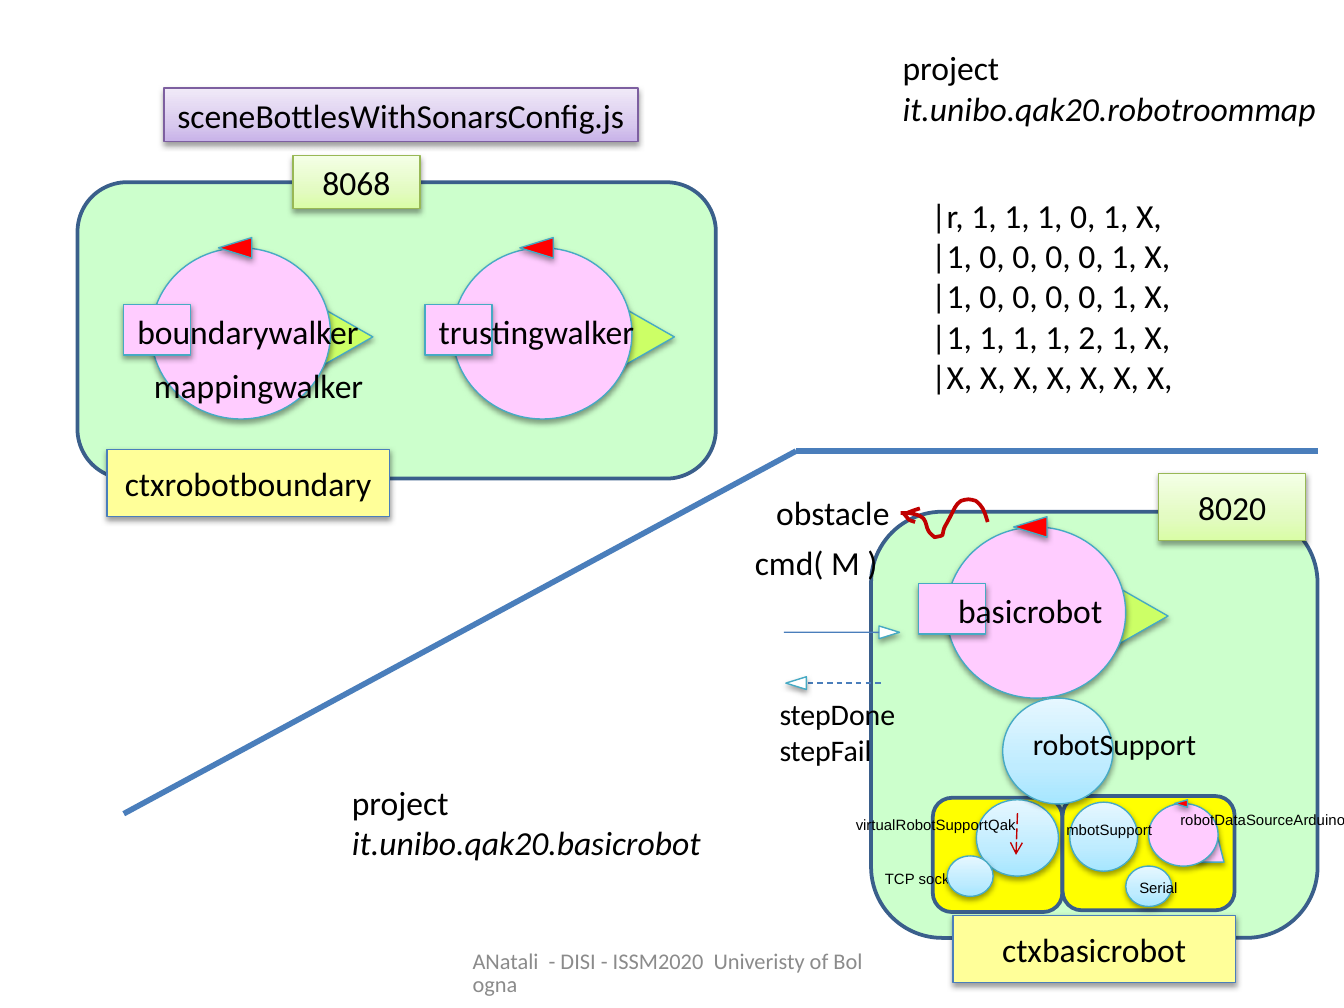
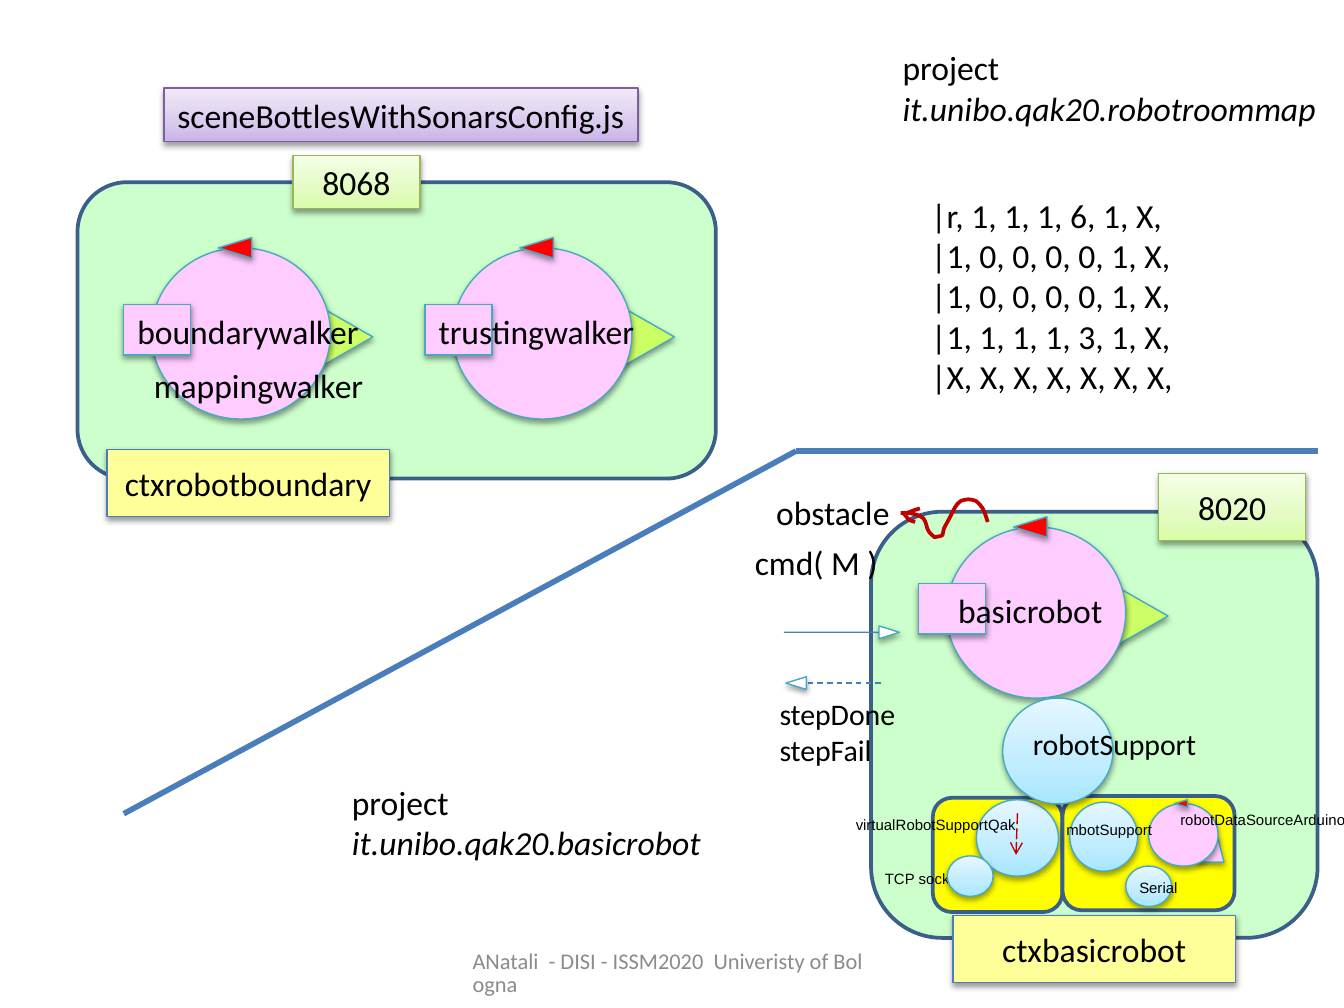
1 0: 0 -> 6
2: 2 -> 3
